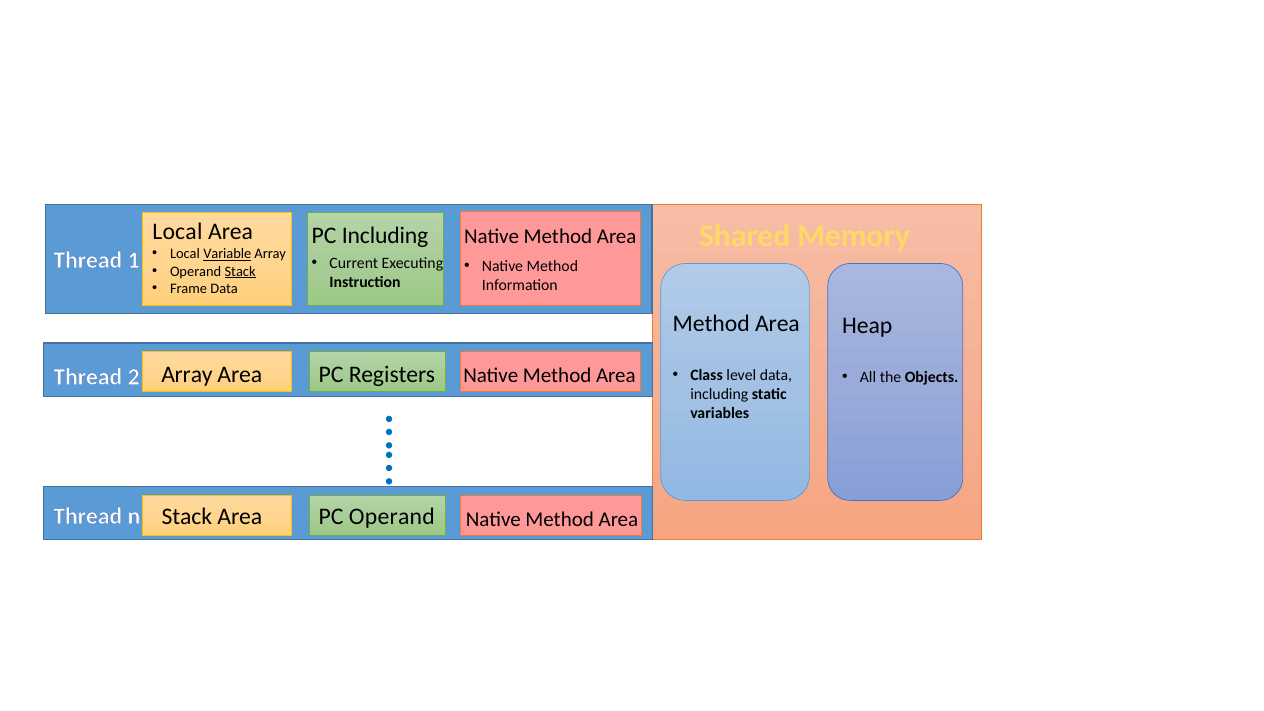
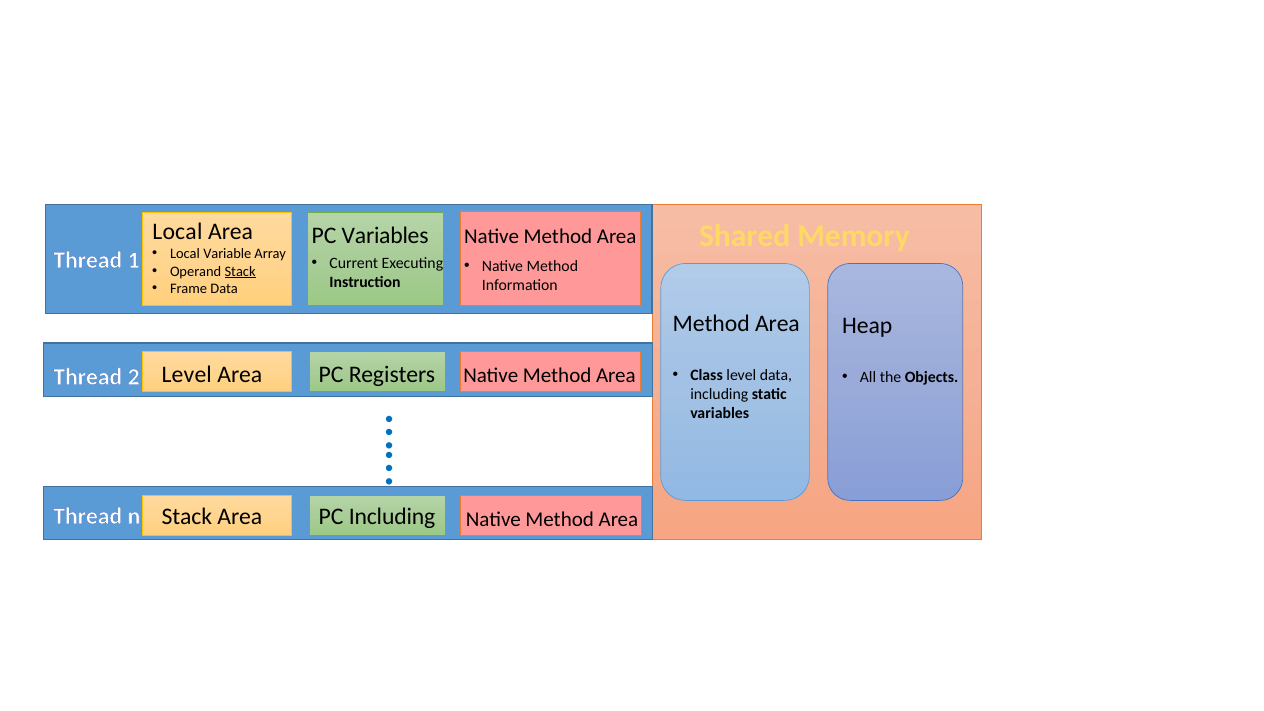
PC Including: Including -> Variables
Variable underline: present -> none
Array at (187, 374): Array -> Level
PC Operand: Operand -> Including
